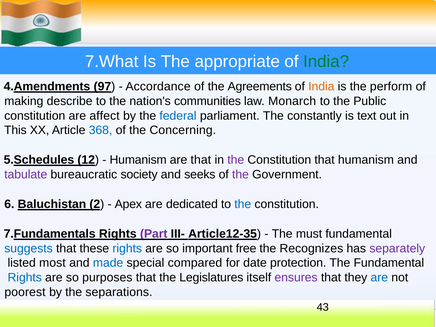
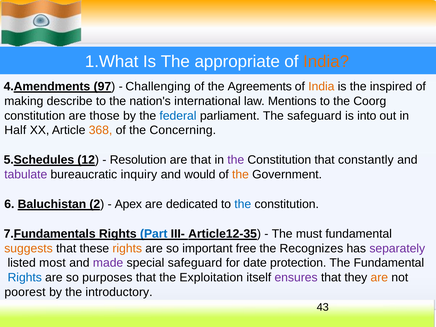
7.What: 7.What -> 1.What
India at (326, 62) colour: green -> orange
Accordance: Accordance -> Challenging
perform: perform -> inspired
communities: communities -> international
Monarch: Monarch -> Mentions
Public: Public -> Coorg
affect: affect -> those
The constantly: constantly -> safeguard
text: text -> into
This: This -> Half
368 colour: blue -> orange
Humanism at (138, 160): Humanism -> Resolution
that humanism: humanism -> constantly
society: society -> inquiry
seeks: seeks -> would
the at (240, 174) colour: purple -> orange
Part colour: purple -> blue
suggests colour: blue -> orange
rights at (127, 248) colour: blue -> orange
made colour: blue -> purple
special compared: compared -> safeguard
Legislatures: Legislatures -> Exploitation
are at (379, 278) colour: blue -> orange
separations: separations -> introductory
